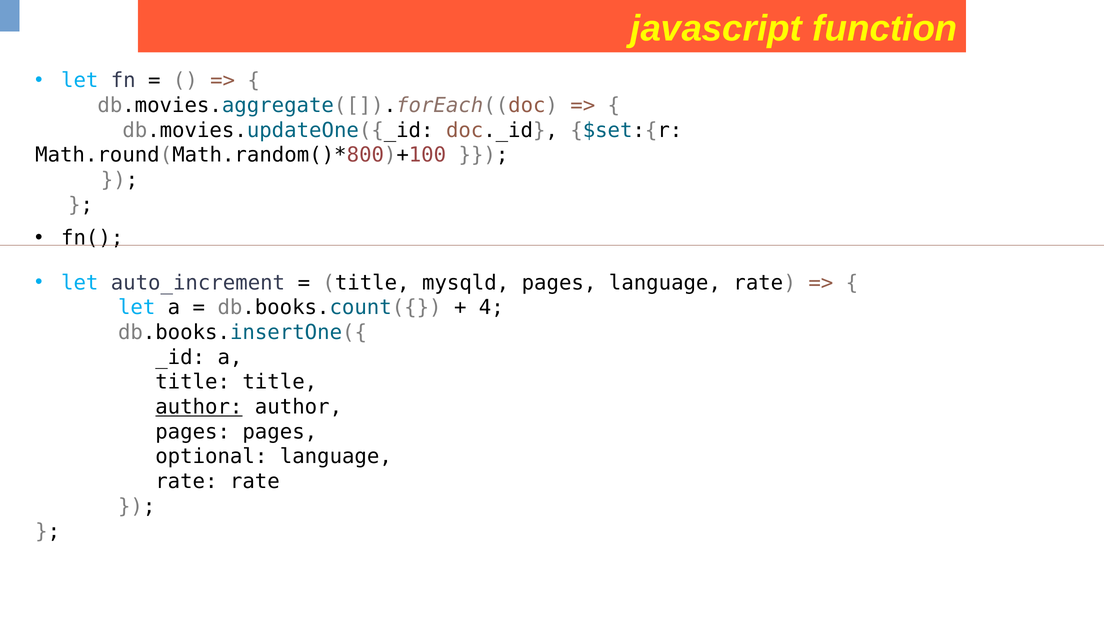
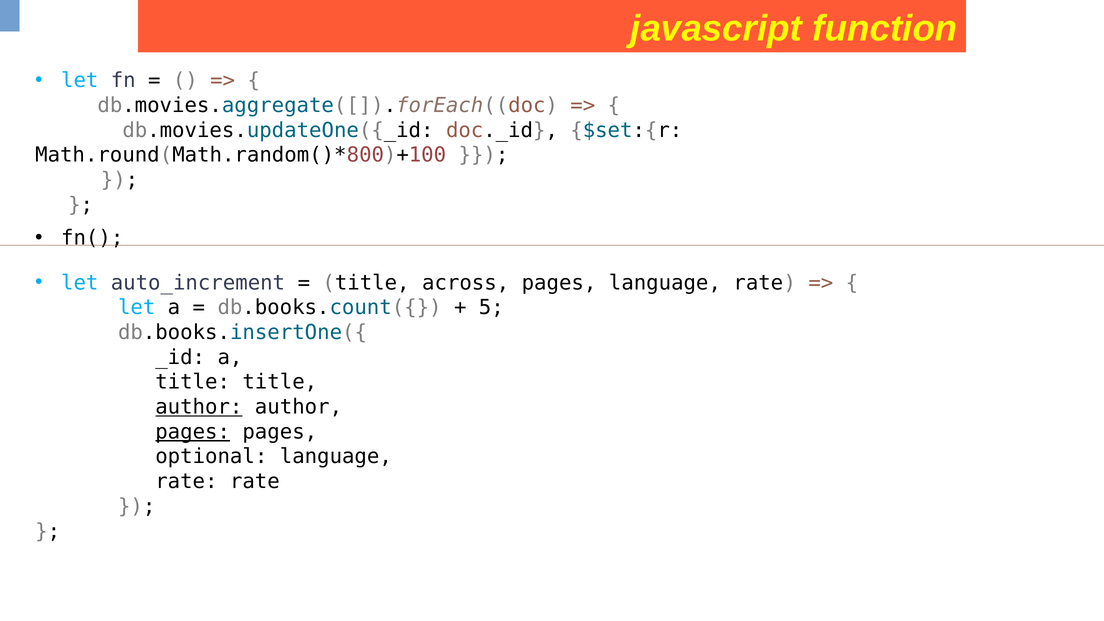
mysqld: mysqld -> across
4: 4 -> 5
pages at (193, 432) underline: none -> present
